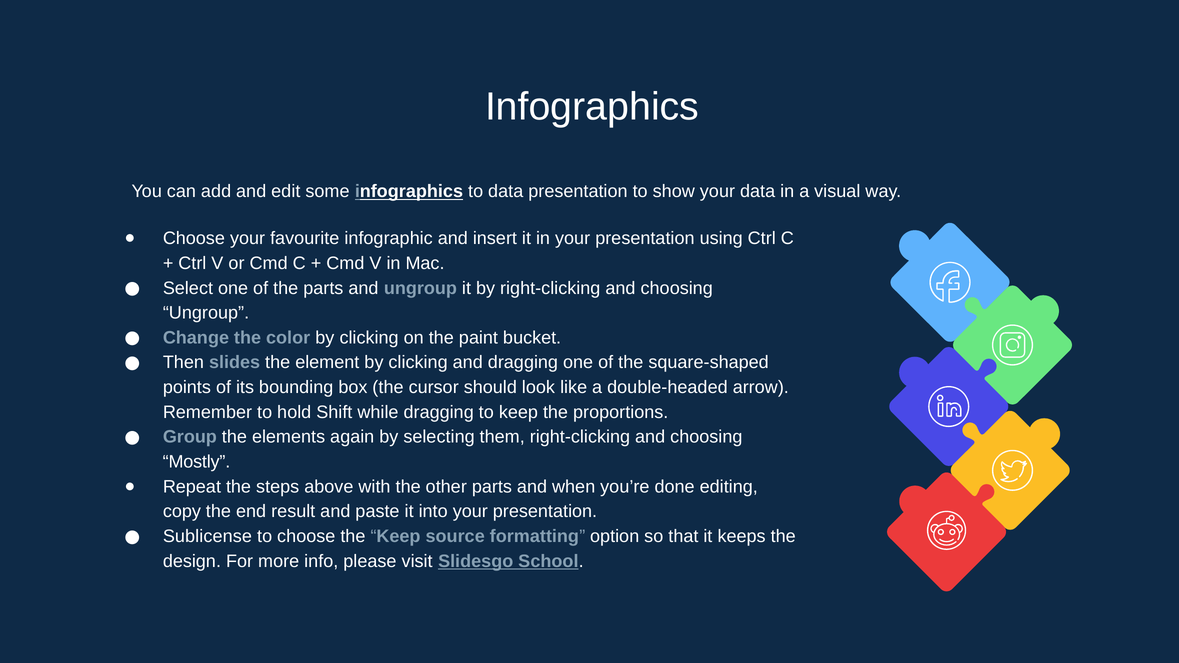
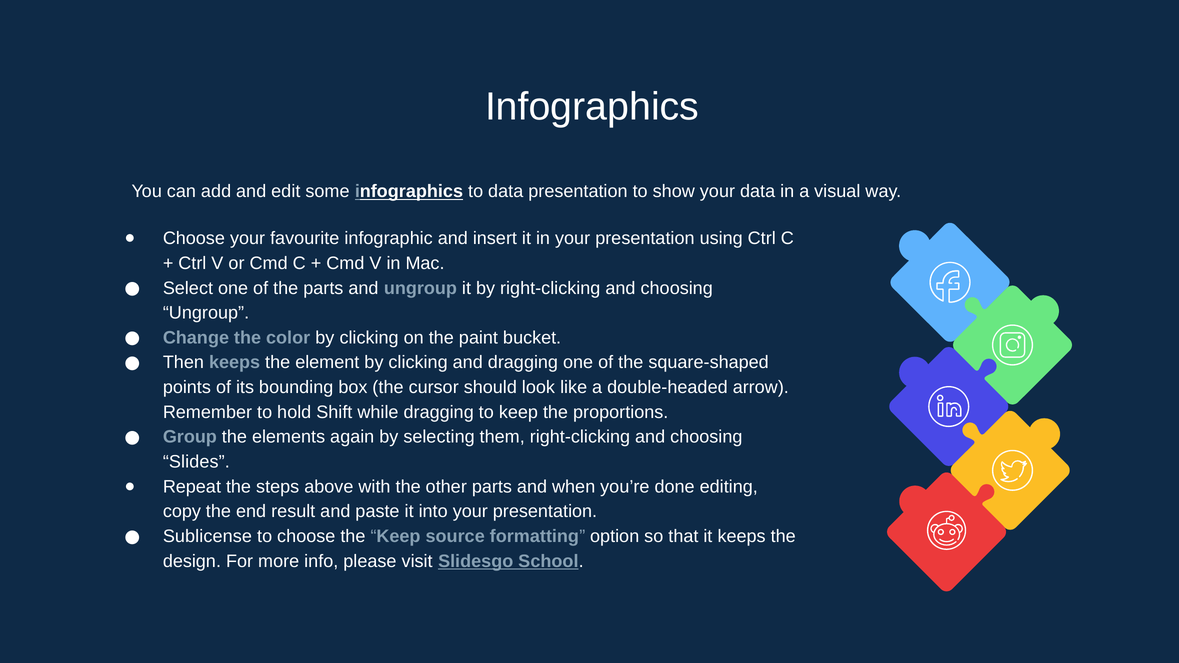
Then slides: slides -> keeps
Mostly: Mostly -> Slides
